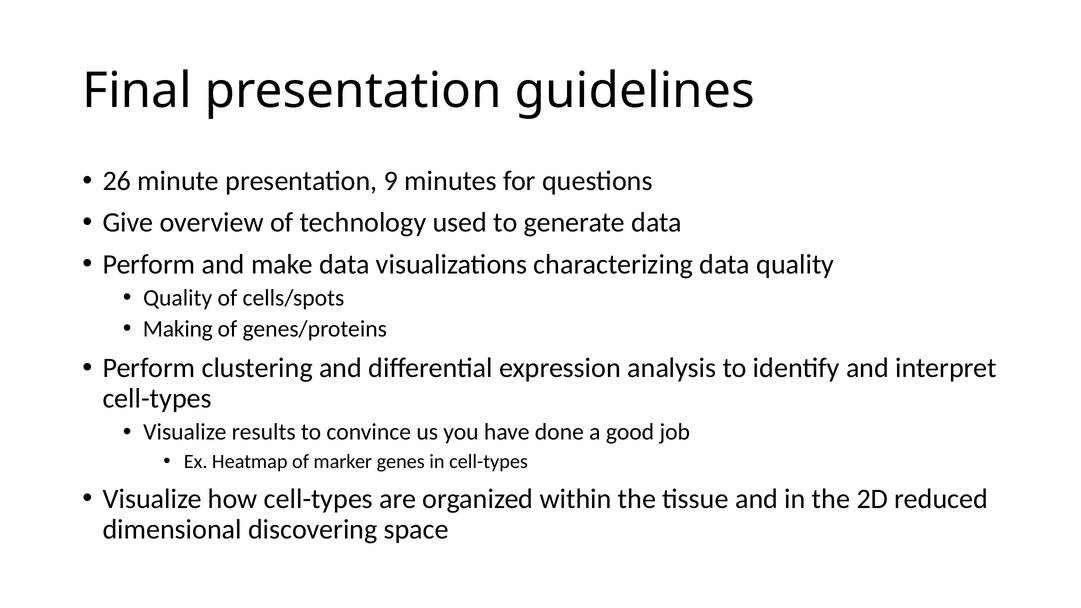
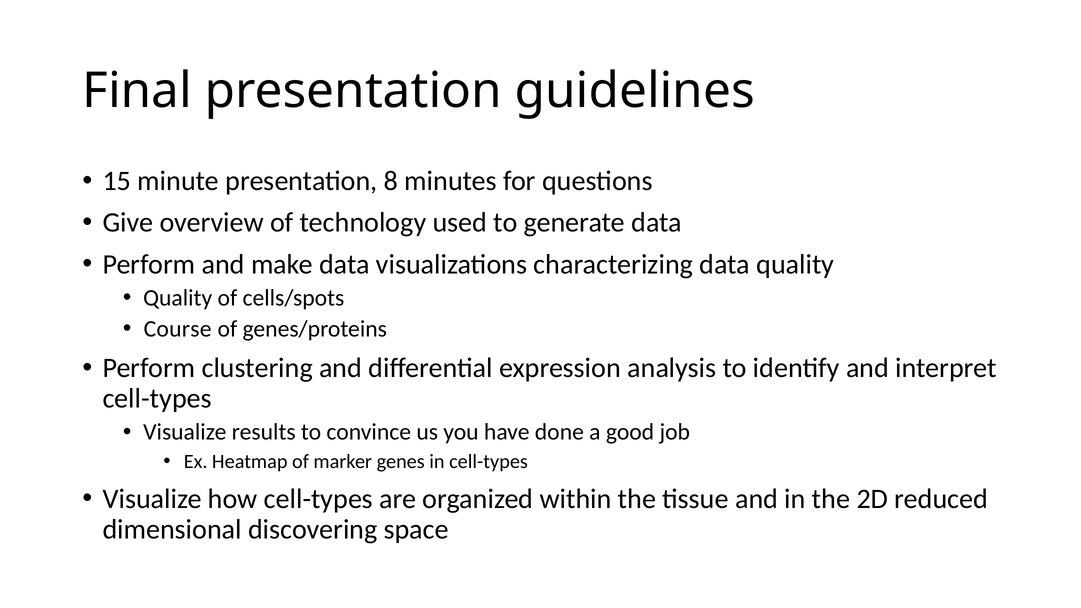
26: 26 -> 15
9: 9 -> 8
Making: Making -> Course
